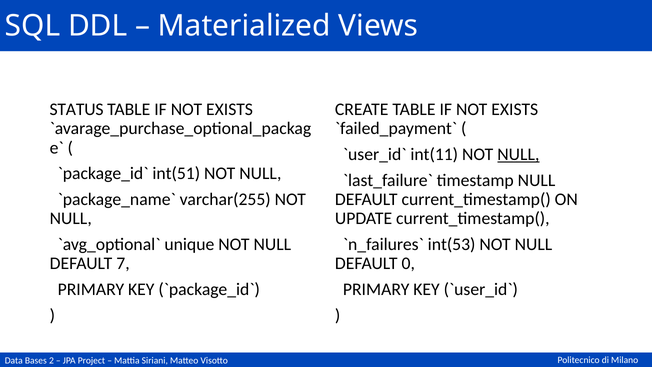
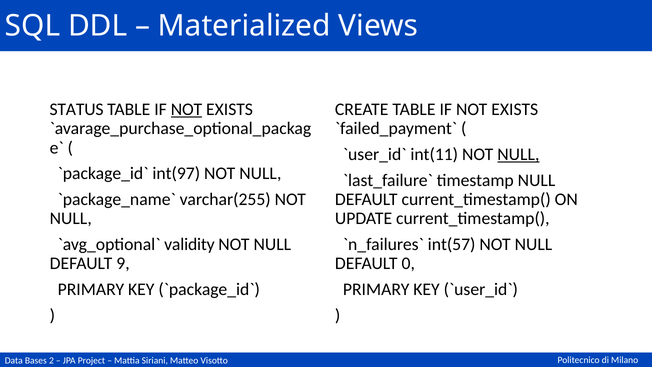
NOT at (187, 109) underline: none -> present
int(51: int(51 -> int(97
unique: unique -> validity
int(53: int(53 -> int(57
7: 7 -> 9
